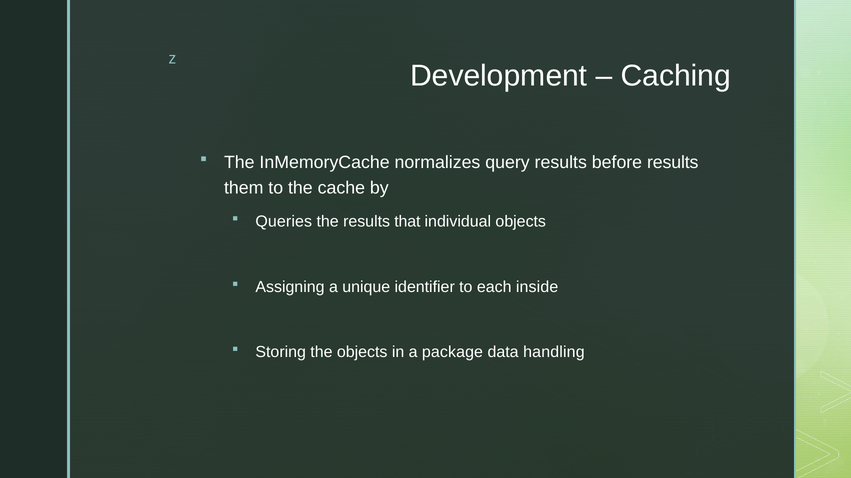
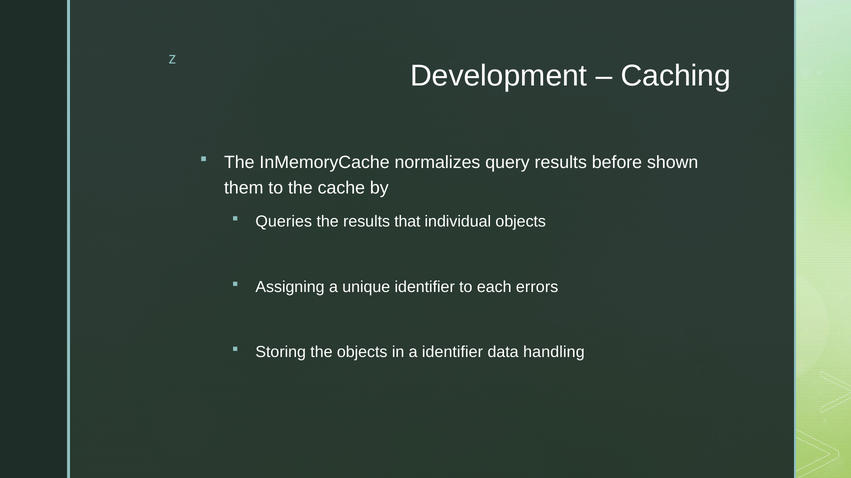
before results: results -> shown
inside: inside -> errors
a package: package -> identifier
